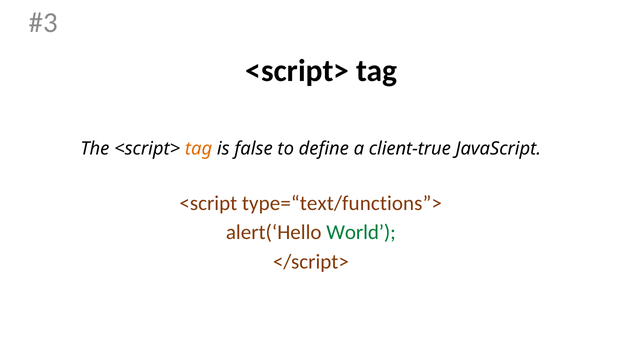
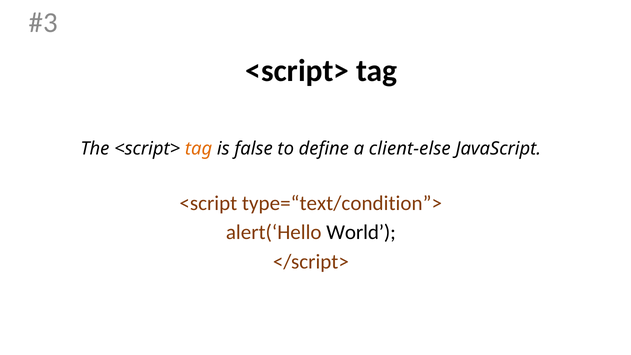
client-true: client-true -> client-else
type=“text/functions”>: type=“text/functions”> -> type=“text/condition”>
World colour: green -> black
